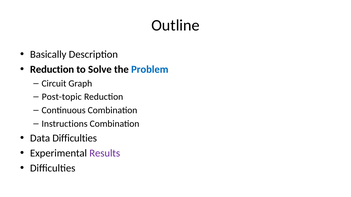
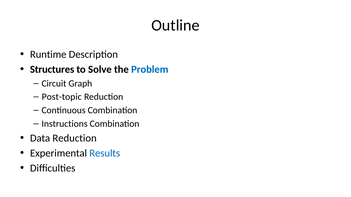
Basically: Basically -> Runtime
Reduction at (52, 70): Reduction -> Structures
Data Difficulties: Difficulties -> Reduction
Results colour: purple -> blue
